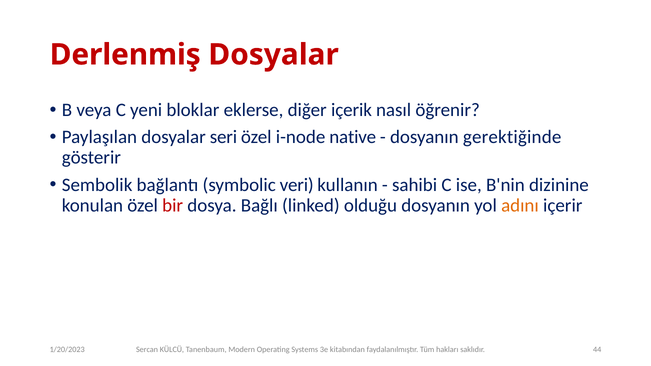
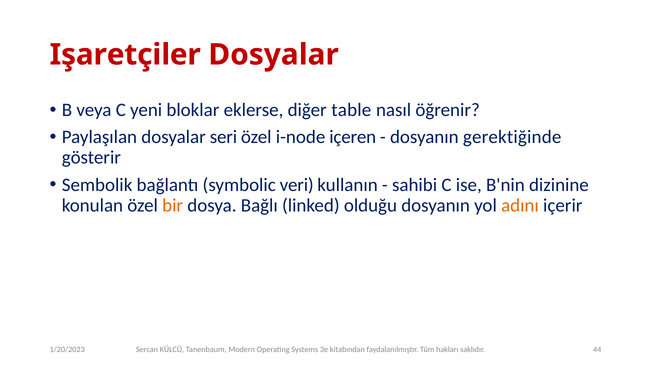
Derlenmiş: Derlenmiş -> Işaretçiler
içerik: içerik -> table
native: native -> içeren
bir colour: red -> orange
